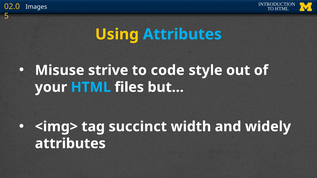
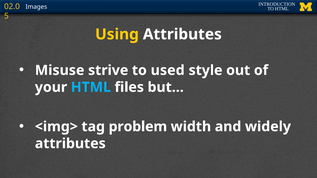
Attributes at (182, 34) colour: light blue -> white
code: code -> used
succinct: succinct -> problem
